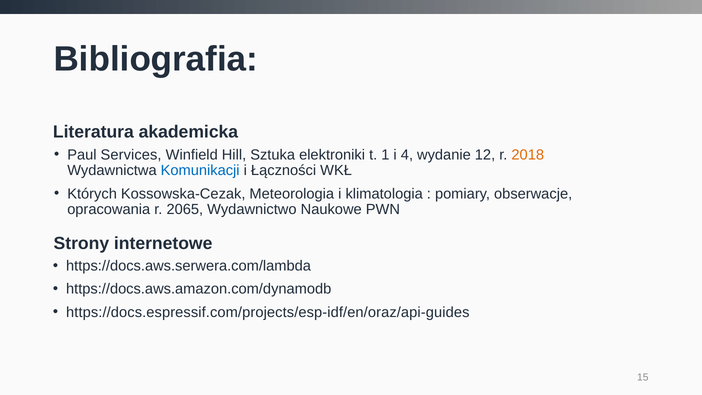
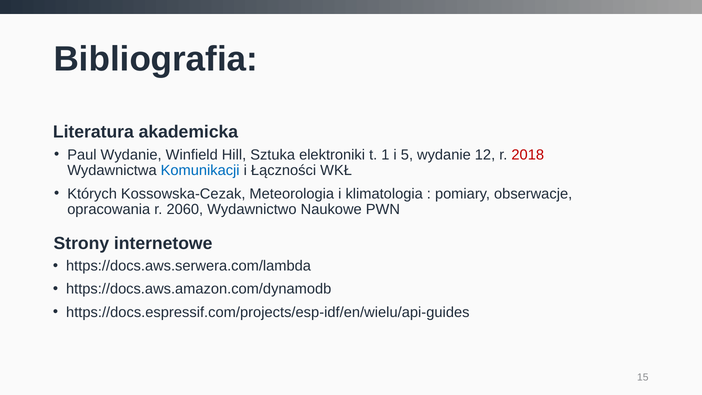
Paul Services: Services -> Wydanie
4: 4 -> 5
2018 colour: orange -> red
2065: 2065 -> 2060
https://docs.espressif.com/projects/esp-idf/en/oraz/api-guides: https://docs.espressif.com/projects/esp-idf/en/oraz/api-guides -> https://docs.espressif.com/projects/esp-idf/en/wielu/api-guides
